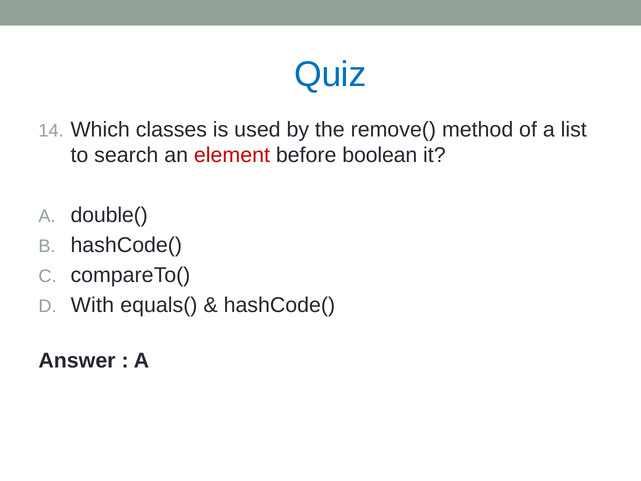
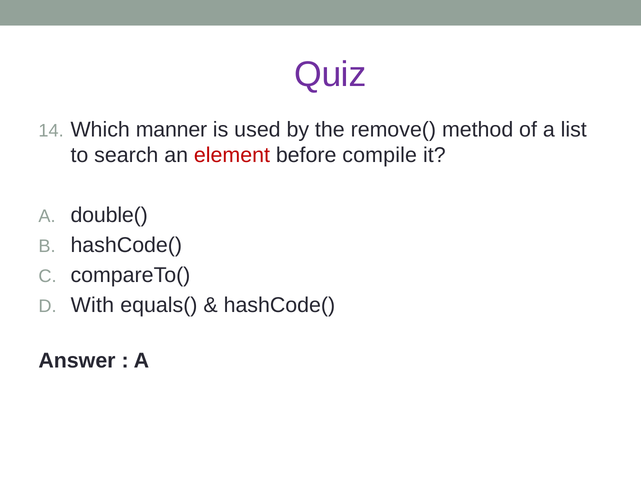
Quiz colour: blue -> purple
classes: classes -> manner
boolean: boolean -> compile
